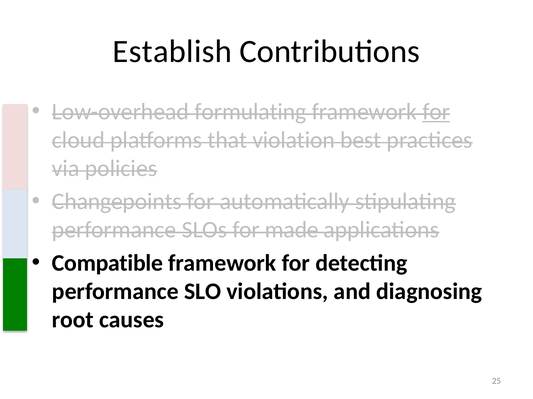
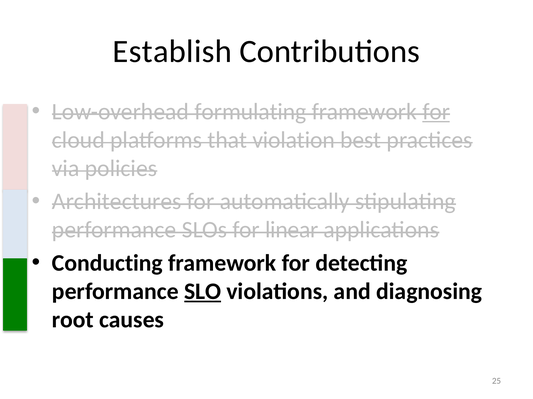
Changepoints: Changepoints -> Architectures
made: made -> linear
Compatible: Compatible -> Conducting
SLO underline: none -> present
